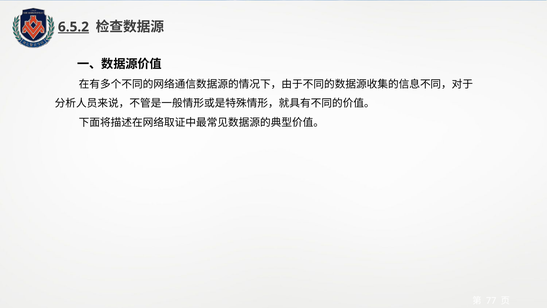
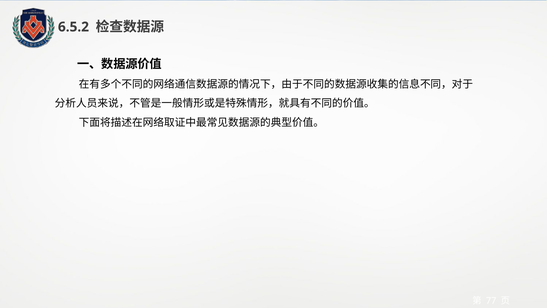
6.5.2 underline: present -> none
